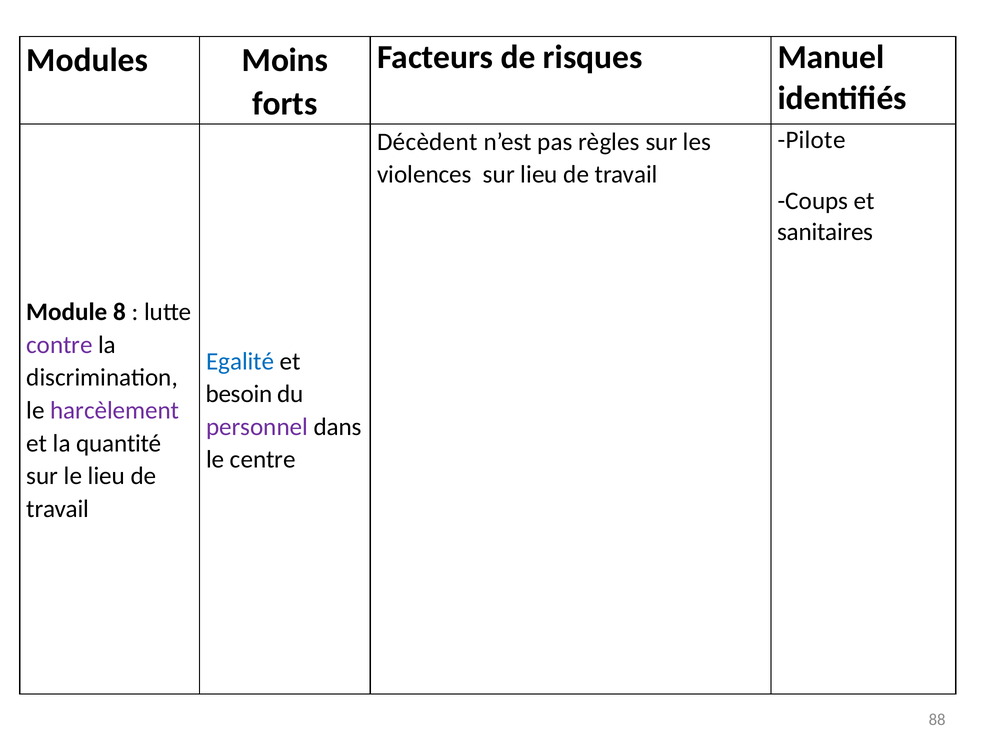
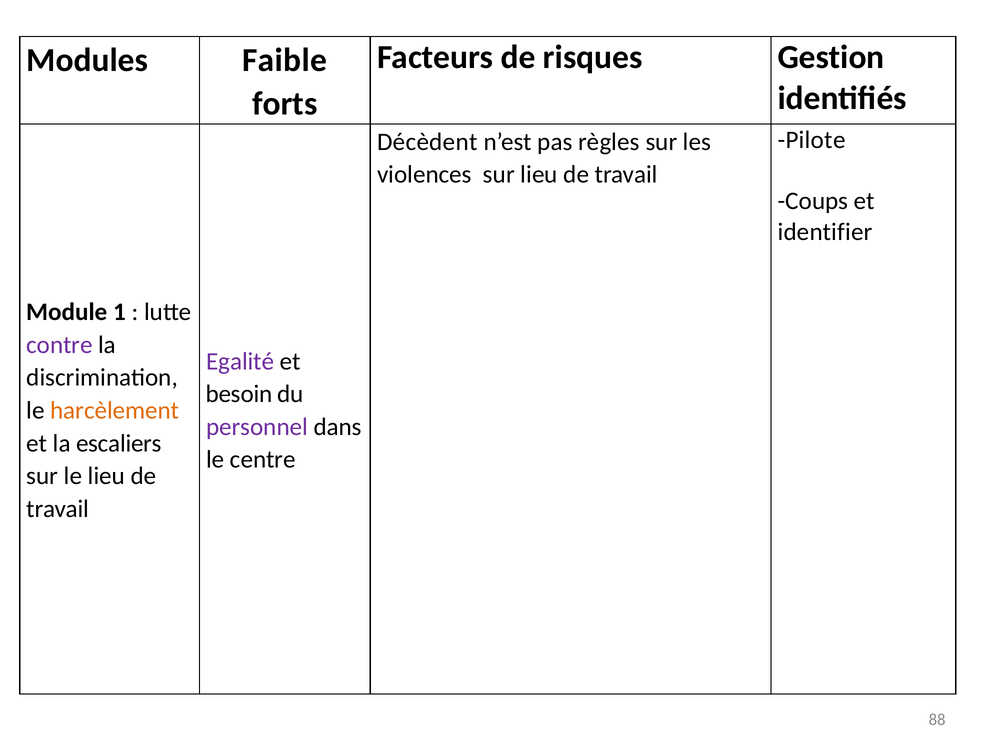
Manuel: Manuel -> Gestion
Moins: Moins -> Faible
sanitaires: sanitaires -> identifier
8: 8 -> 1
Egalité colour: blue -> purple
harcèlement colour: purple -> orange
quantité: quantité -> escaliers
